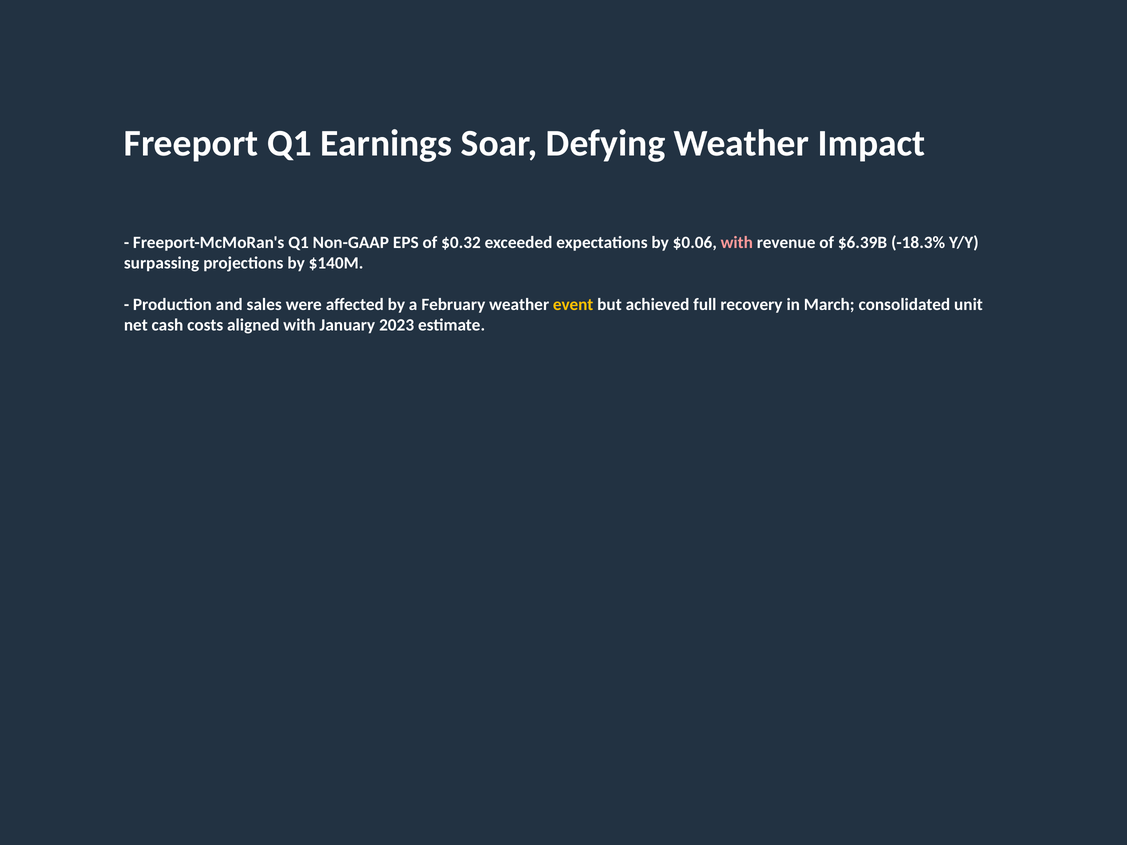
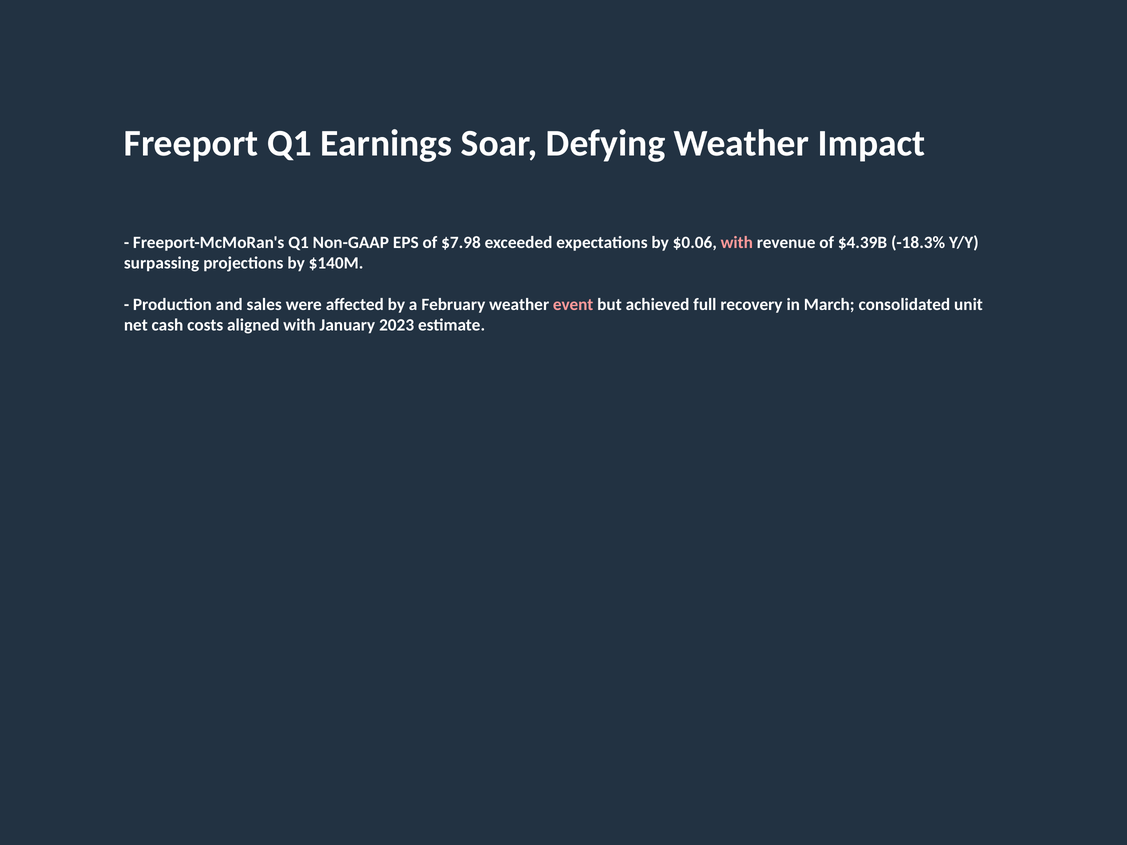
$0.32: $0.32 -> $7.98
$6.39B: $6.39B -> $4.39B
event colour: yellow -> pink
